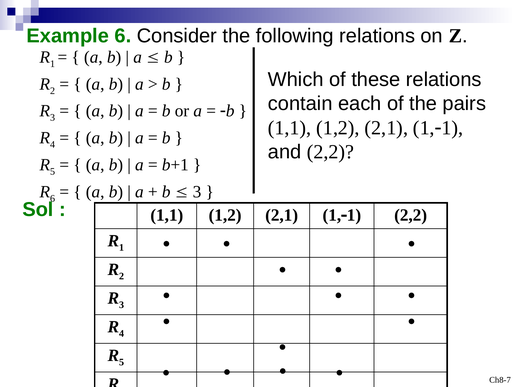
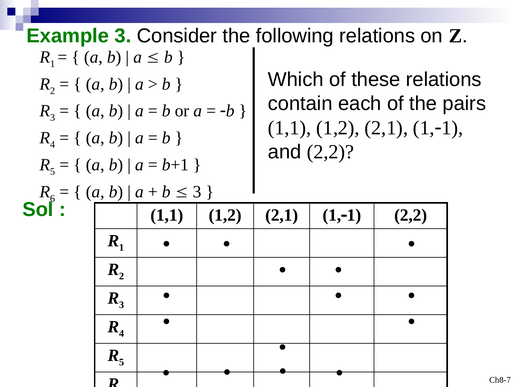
Example 6: 6 -> 3
